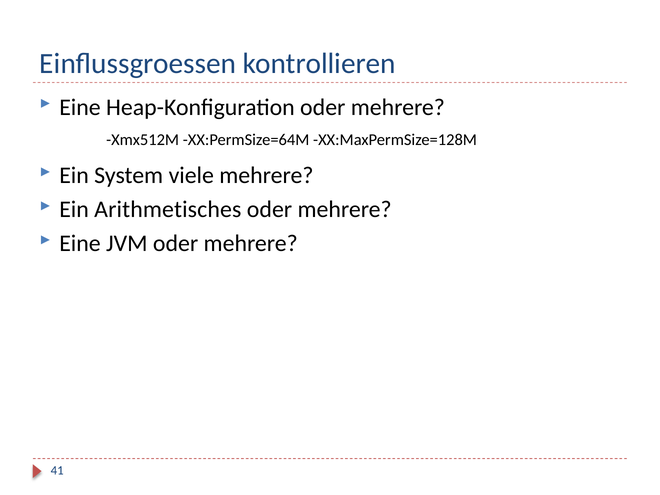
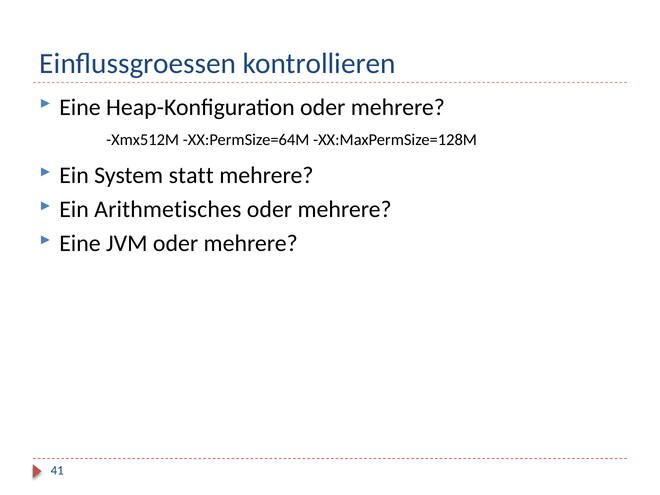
viele: viele -> statt
